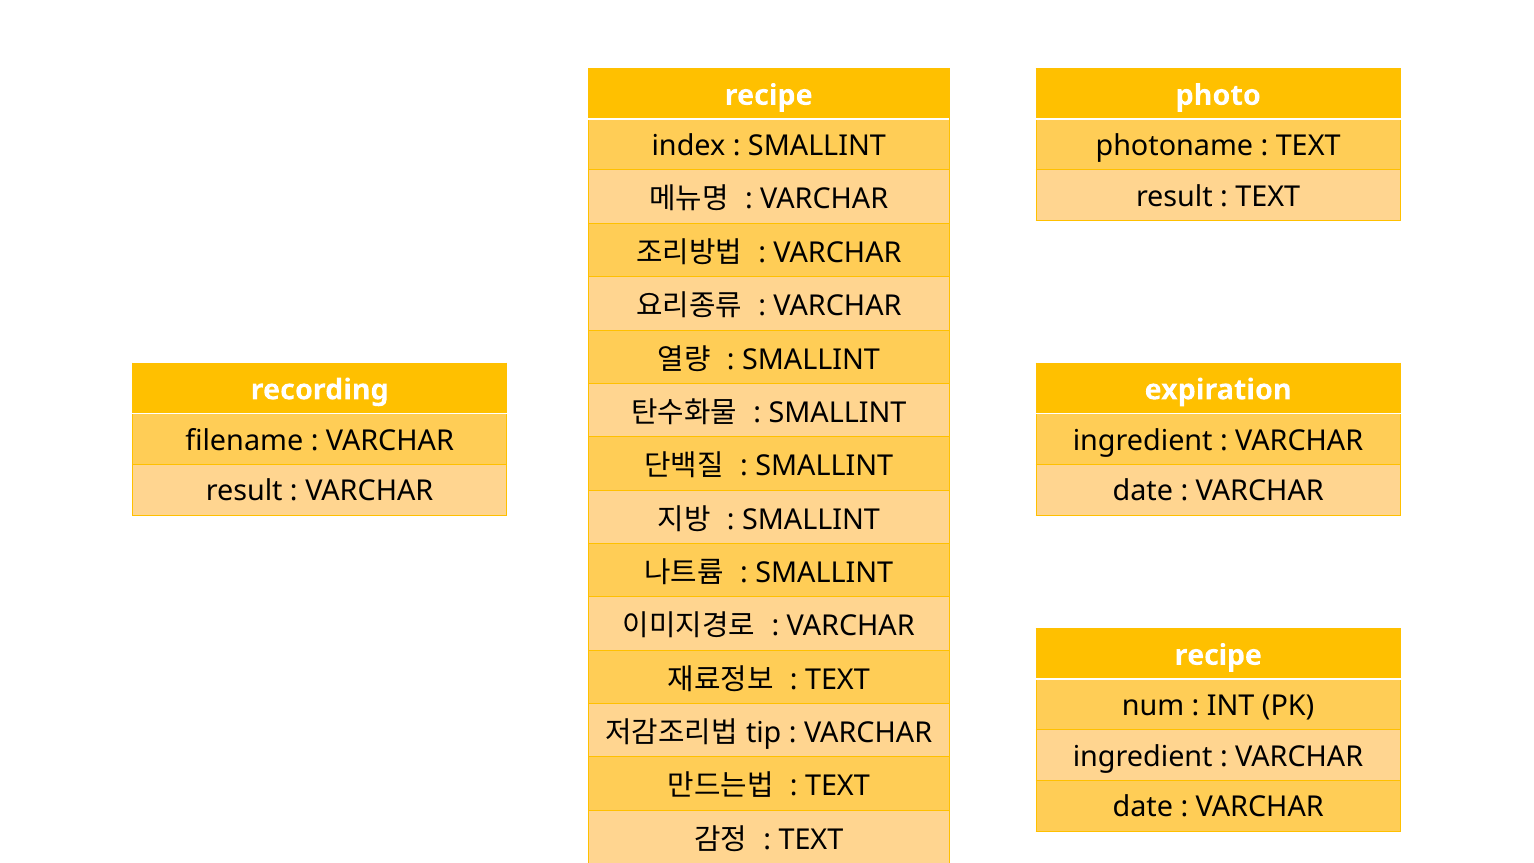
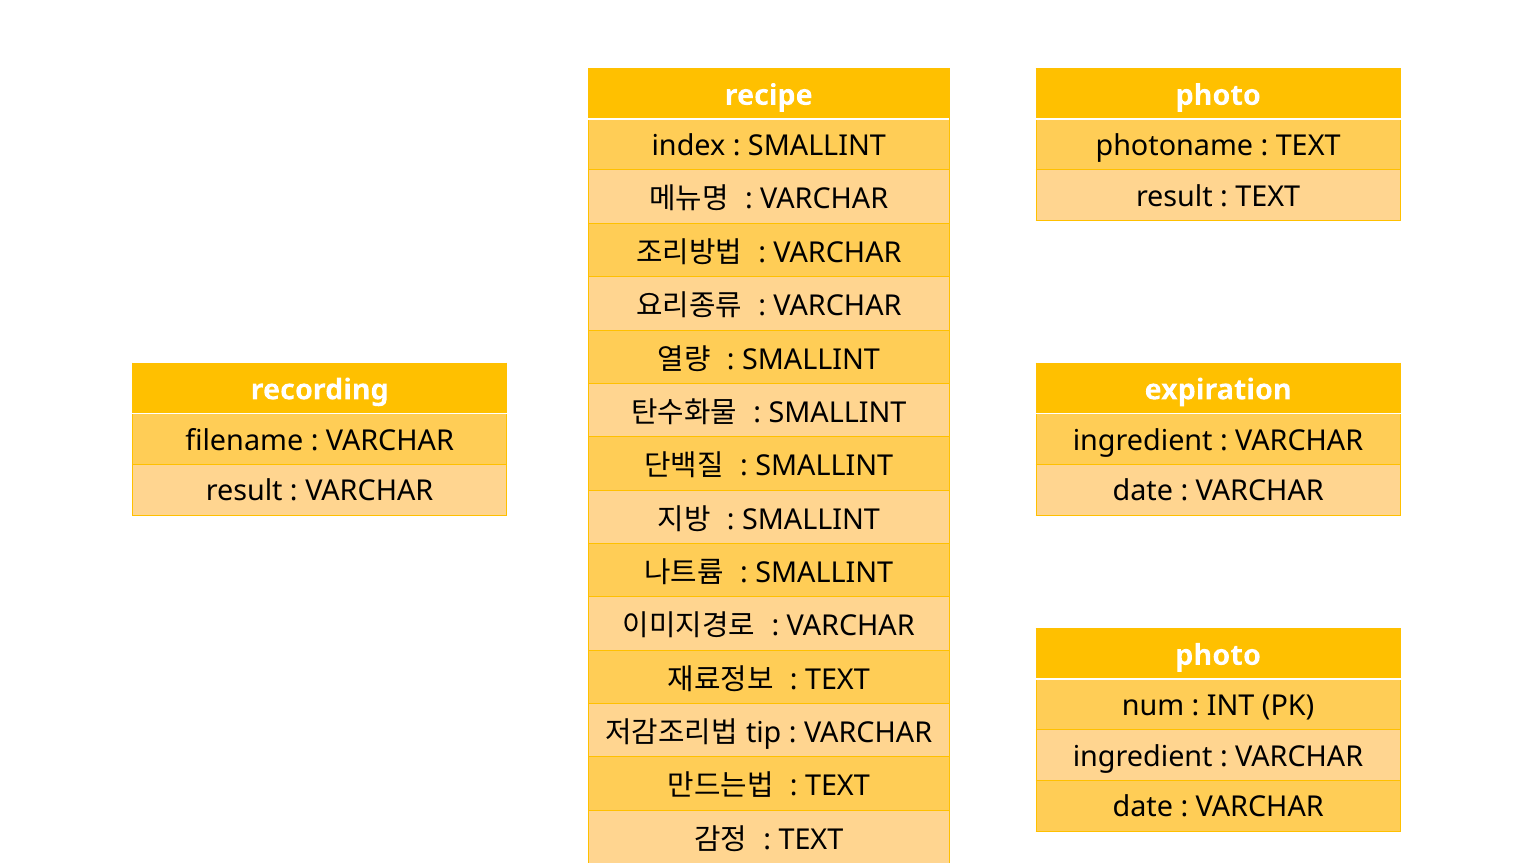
recipe at (1218, 655): recipe -> photo
